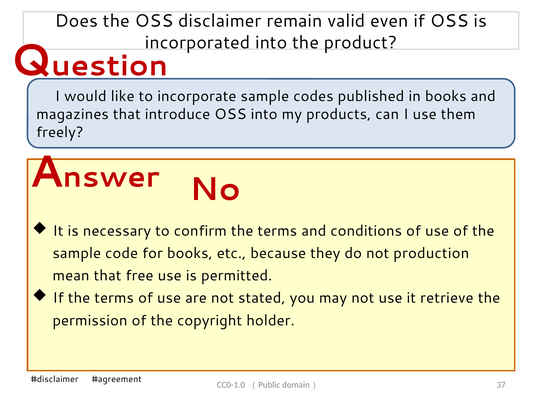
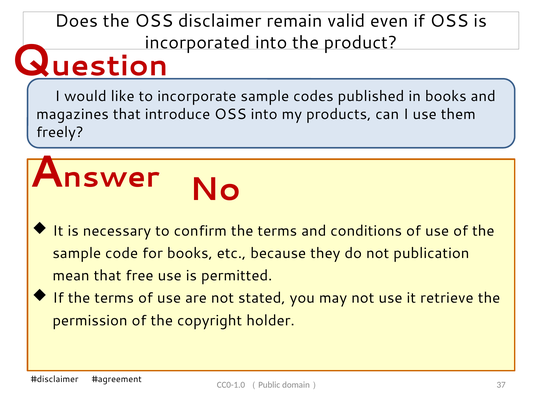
production: production -> publication
